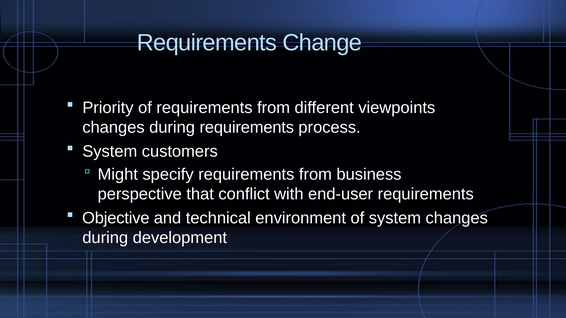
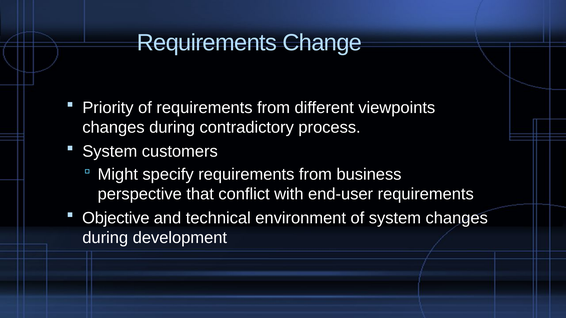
during requirements: requirements -> contradictory
